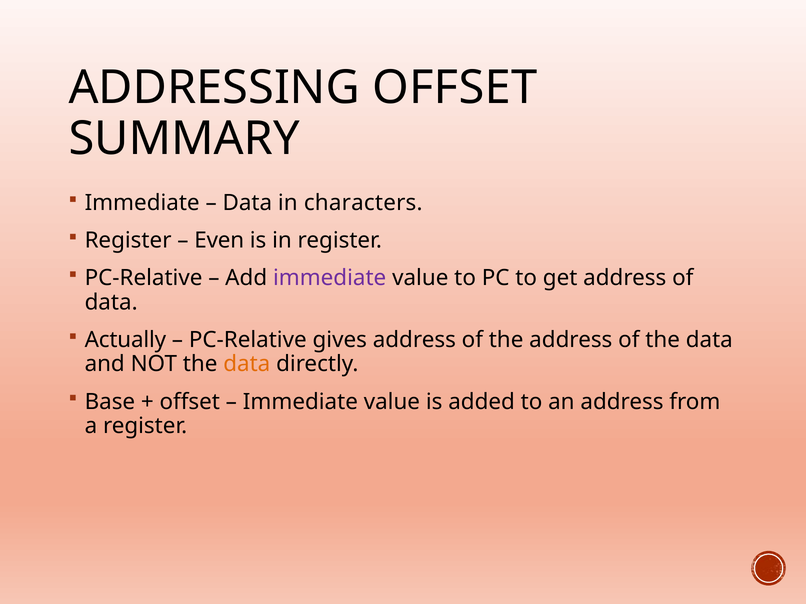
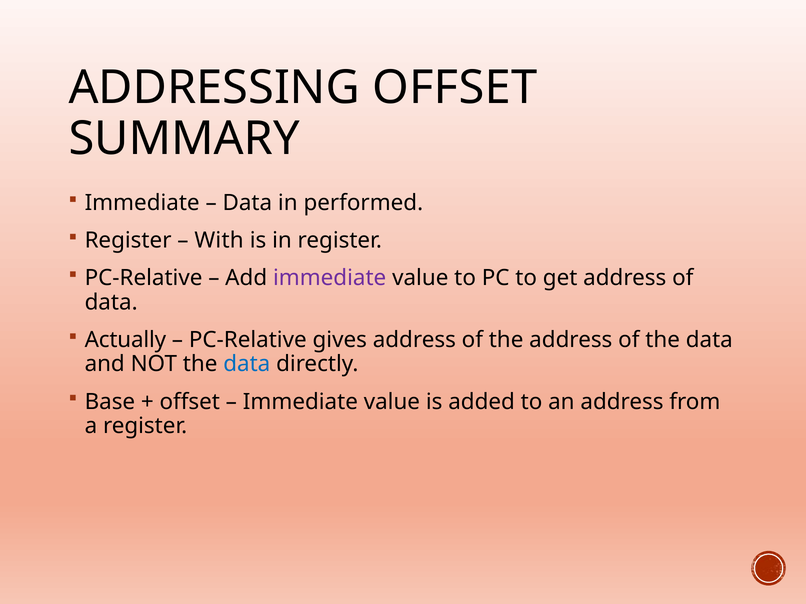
characters: characters -> performed
Even: Even -> With
data at (247, 364) colour: orange -> blue
